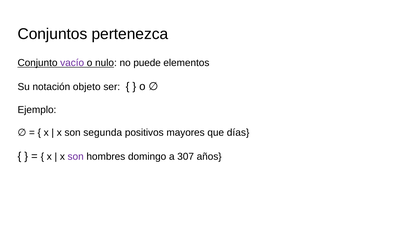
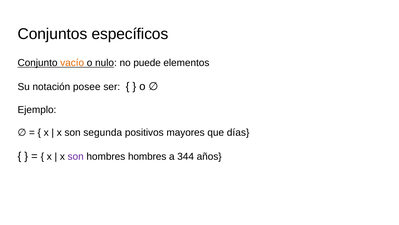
pertenezca: pertenezca -> específicos
vacío colour: purple -> orange
objeto: objeto -> posee
hombres domingo: domingo -> hombres
307: 307 -> 344
